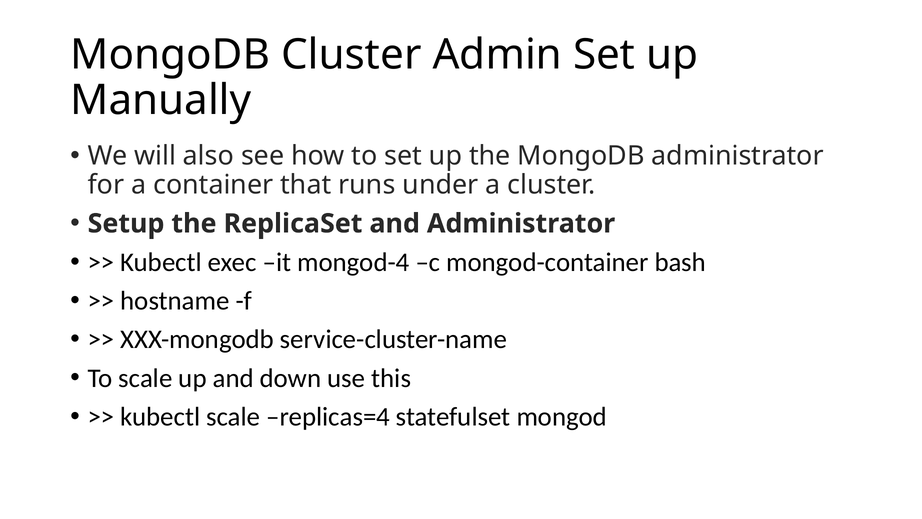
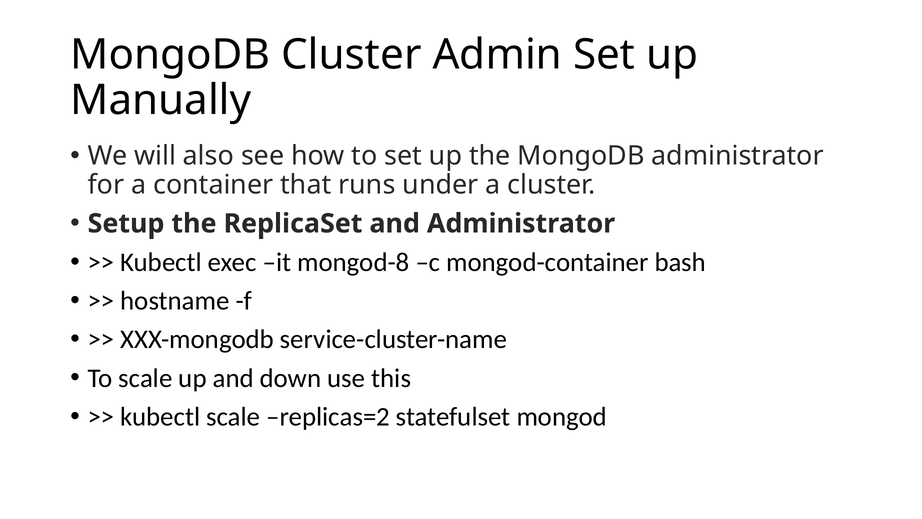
mongod-4: mongod-4 -> mongod-8
replicas=4: replicas=4 -> replicas=2
